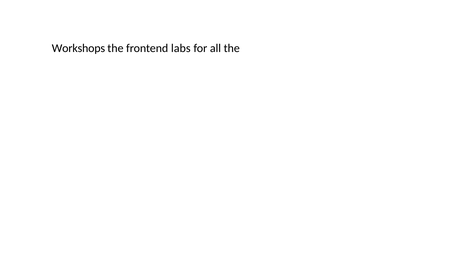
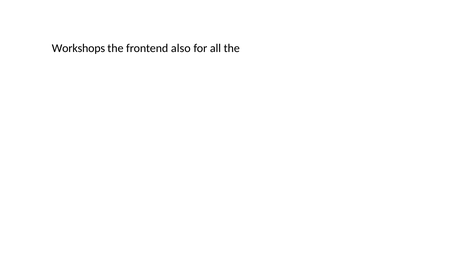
labs: labs -> also
